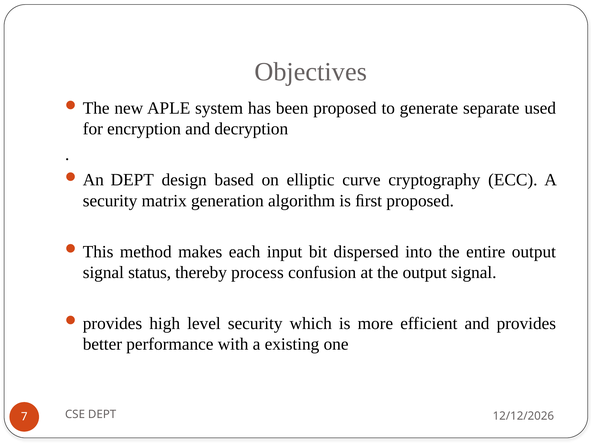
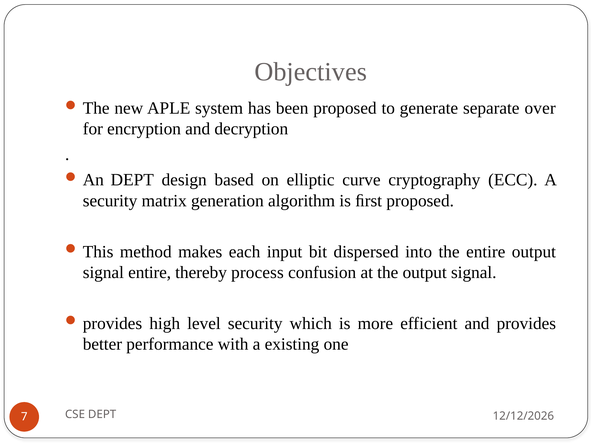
used: used -> over
signal status: status -> entire
